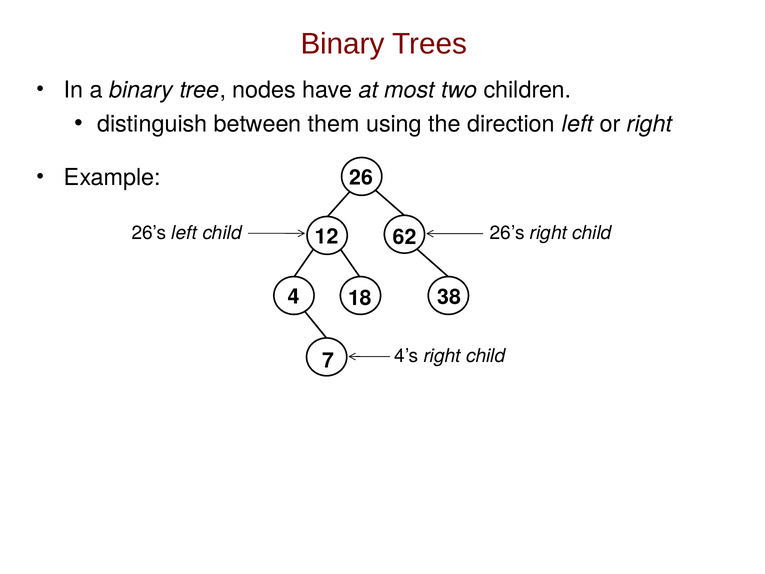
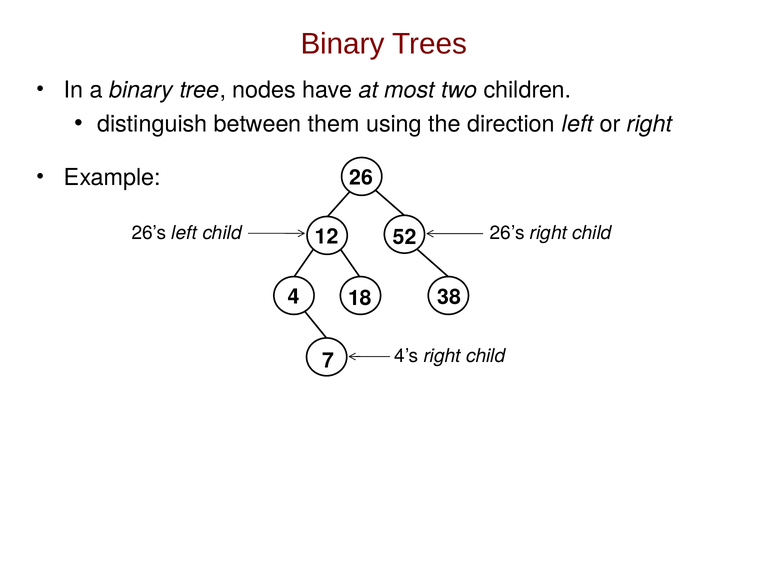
62: 62 -> 52
